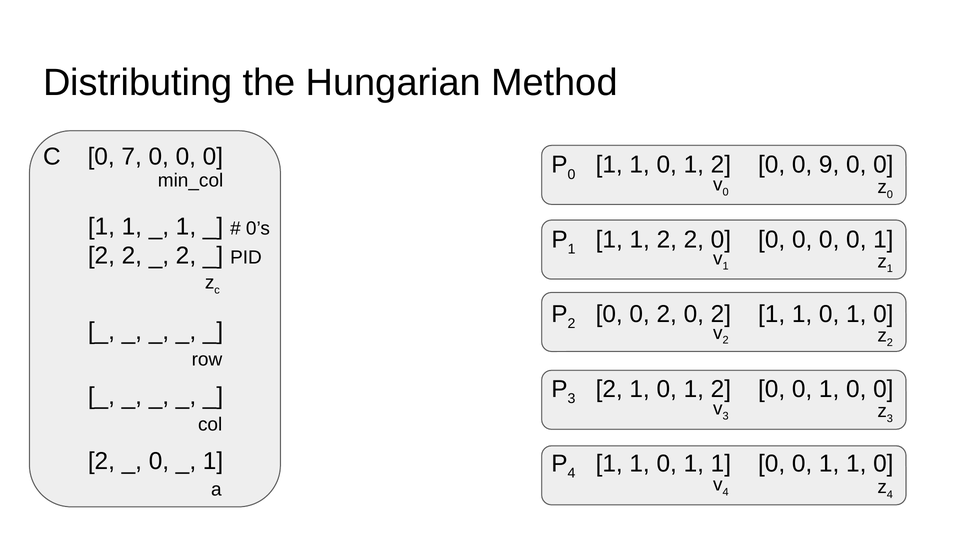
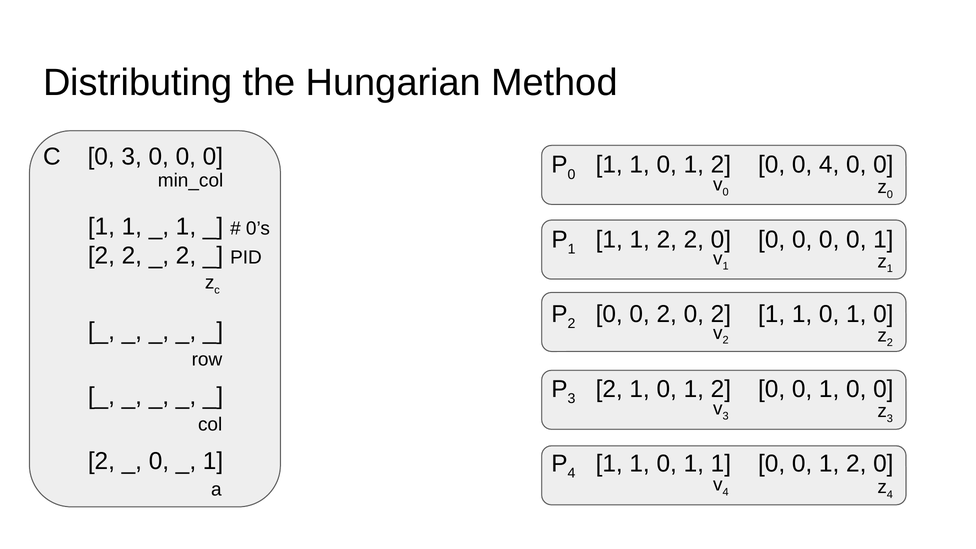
0 7: 7 -> 3
0 9: 9 -> 4
0 0 1 1: 1 -> 2
